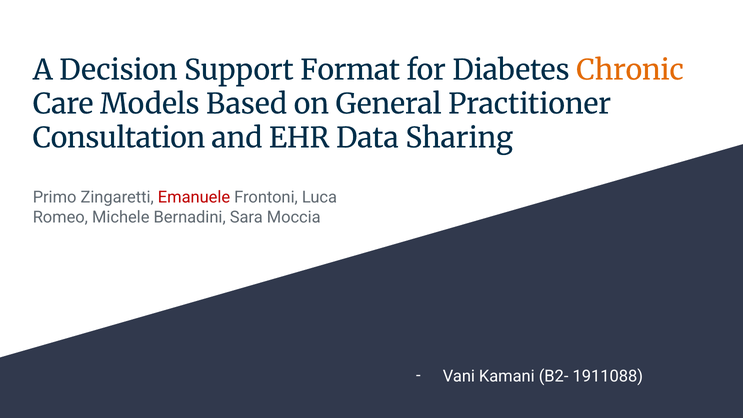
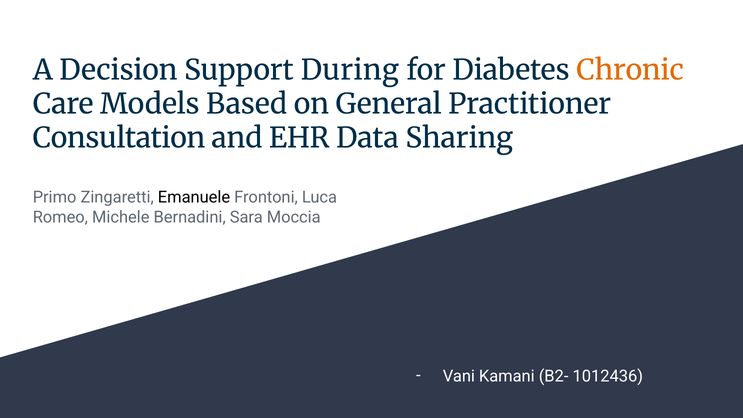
Format: Format -> During
Emanuele colour: red -> black
1911088: 1911088 -> 1012436
